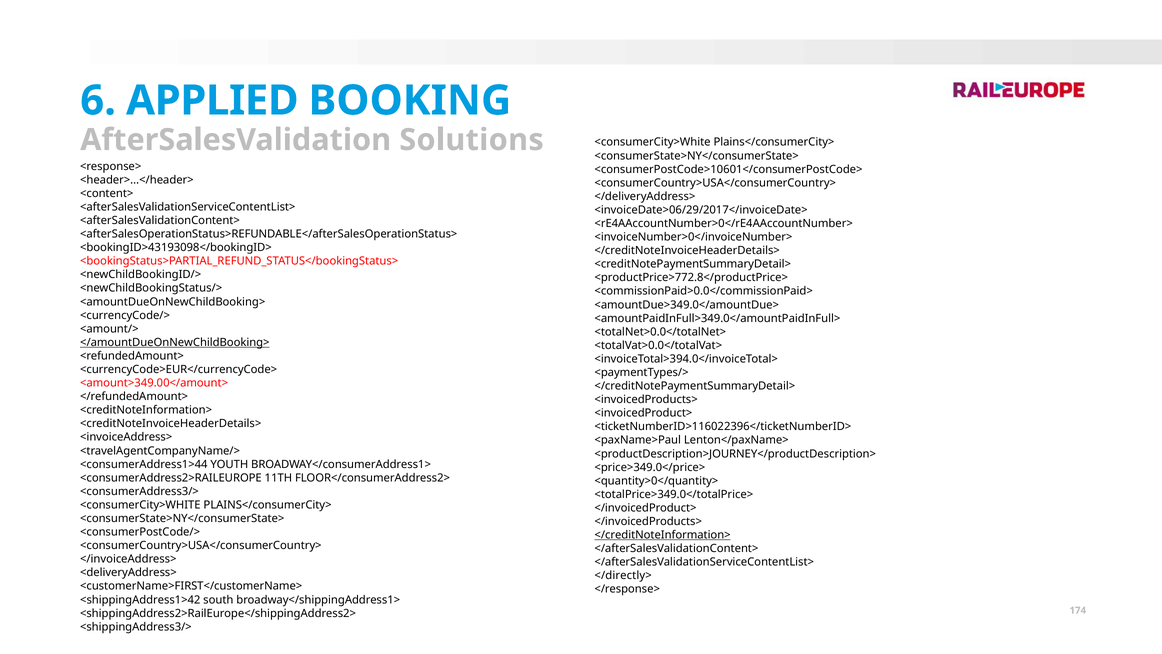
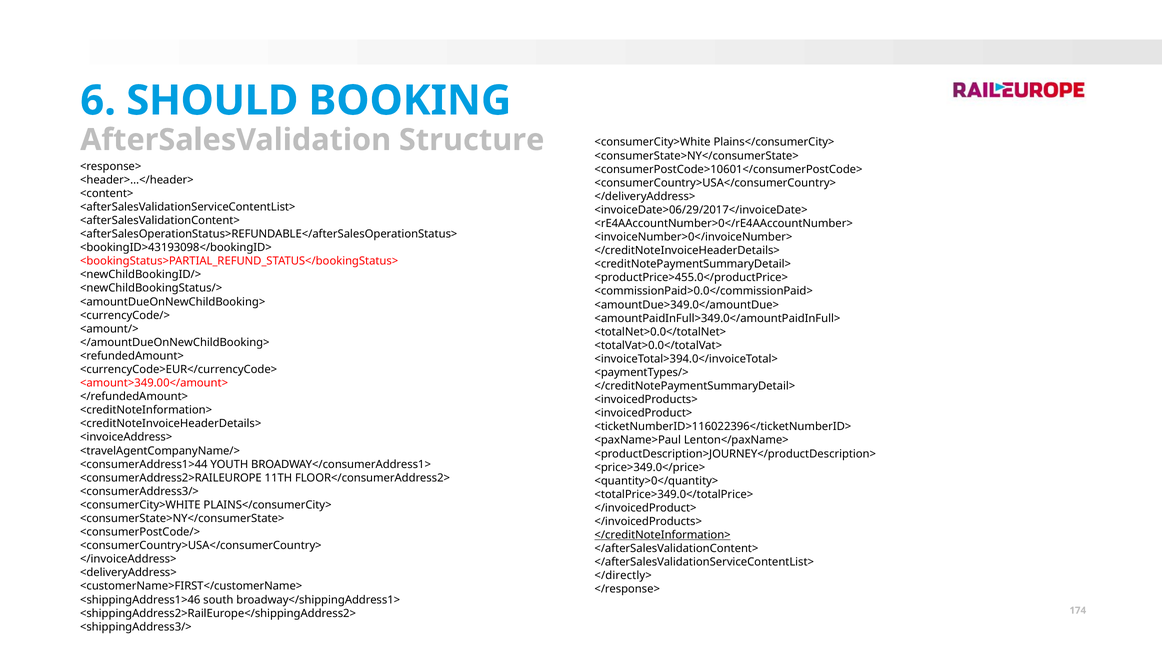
APPLIED: APPLIED -> SHOULD
Solutions: Solutions -> Structure
<productPrice>772.8</productPrice>: <productPrice>772.8</productPrice> -> <productPrice>455.0</productPrice>
</amountDueOnNewChildBooking> underline: present -> none
<shippingAddress1>42: <shippingAddress1>42 -> <shippingAddress1>46
